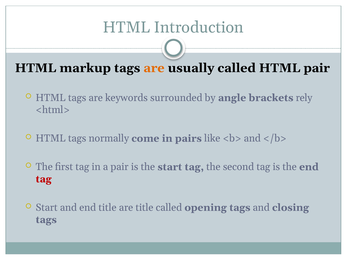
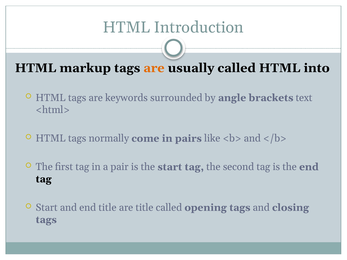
HTML pair: pair -> into
rely: rely -> text
tag at (44, 179) colour: red -> black
